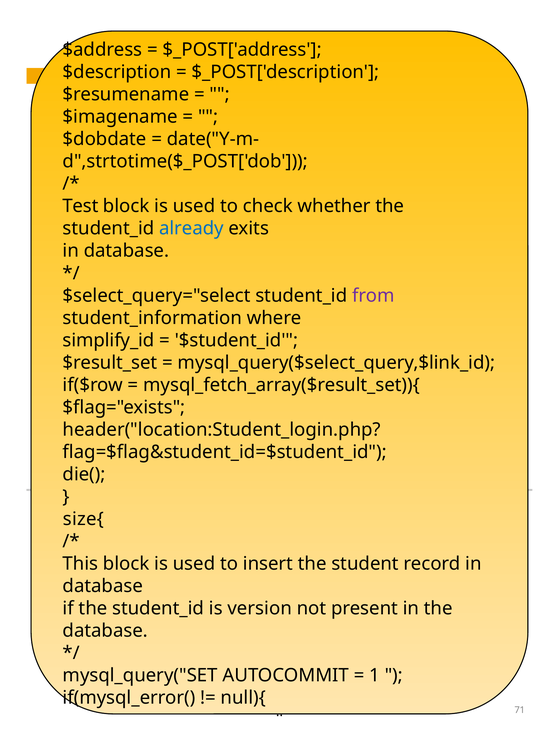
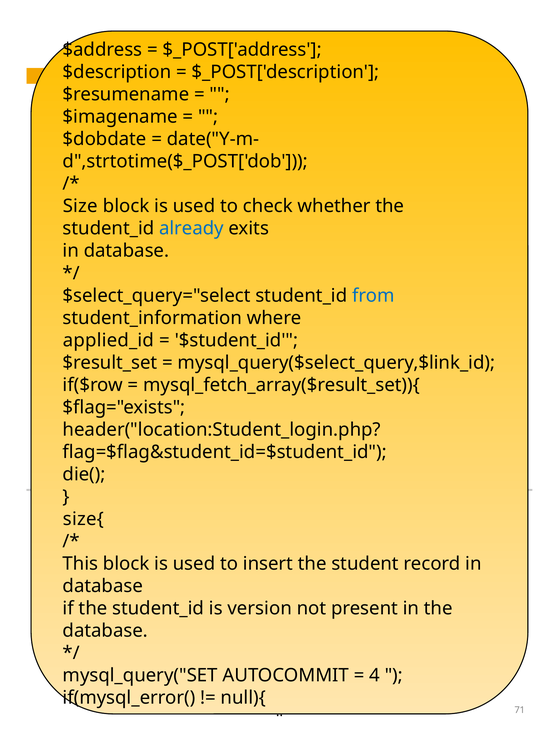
Test: Test -> Size
from colour: purple -> blue
simplify_id: simplify_id -> applied_id
1: 1 -> 4
